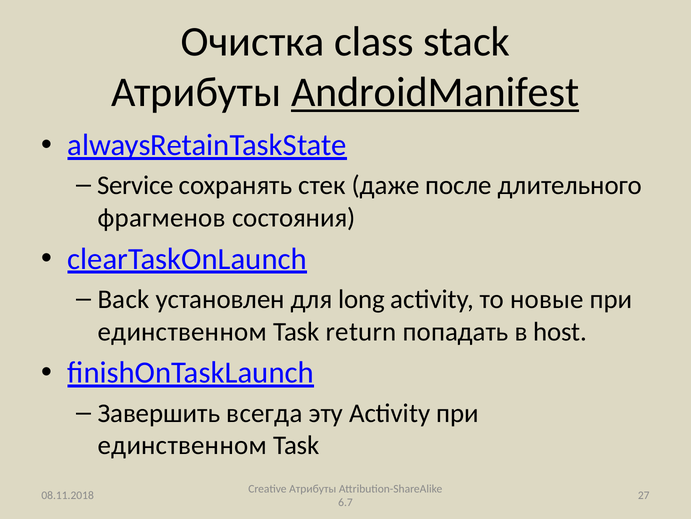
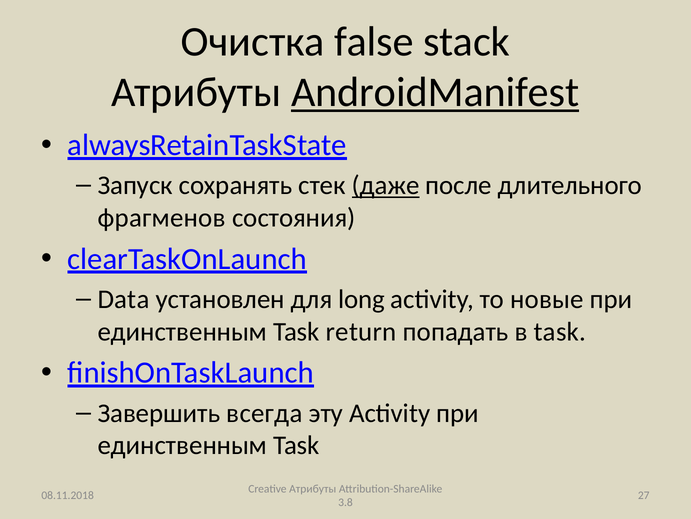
class: class -> false
Service: Service -> Запуск
даже underline: none -> present
Back: Back -> Data
единственном at (182, 331): единственном -> единственным
в host: host -> task
единственном at (182, 445): единственном -> единственным
6.7: 6.7 -> 3.8
